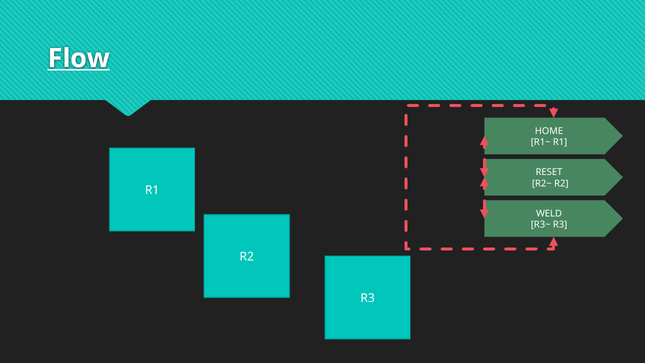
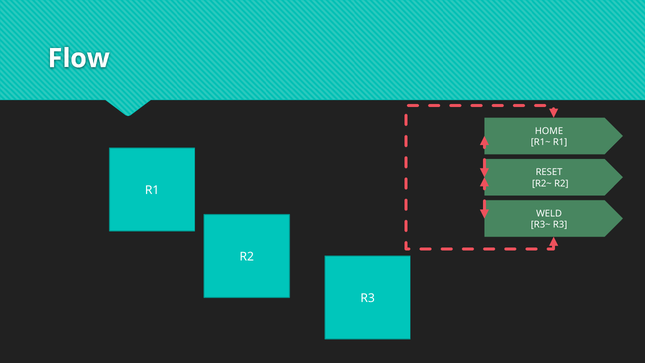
Flow underline: present -> none
